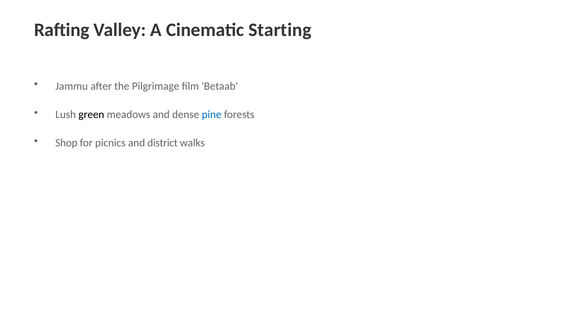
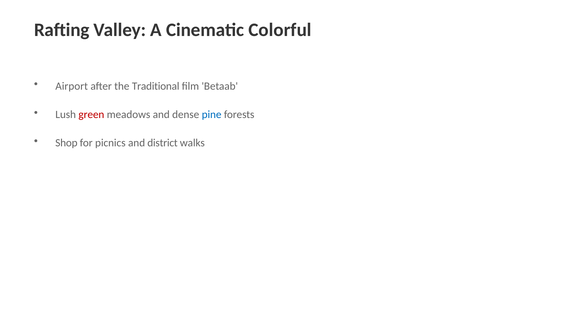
Starting: Starting -> Colorful
Jammu: Jammu -> Airport
Pilgrimage: Pilgrimage -> Traditional
green colour: black -> red
